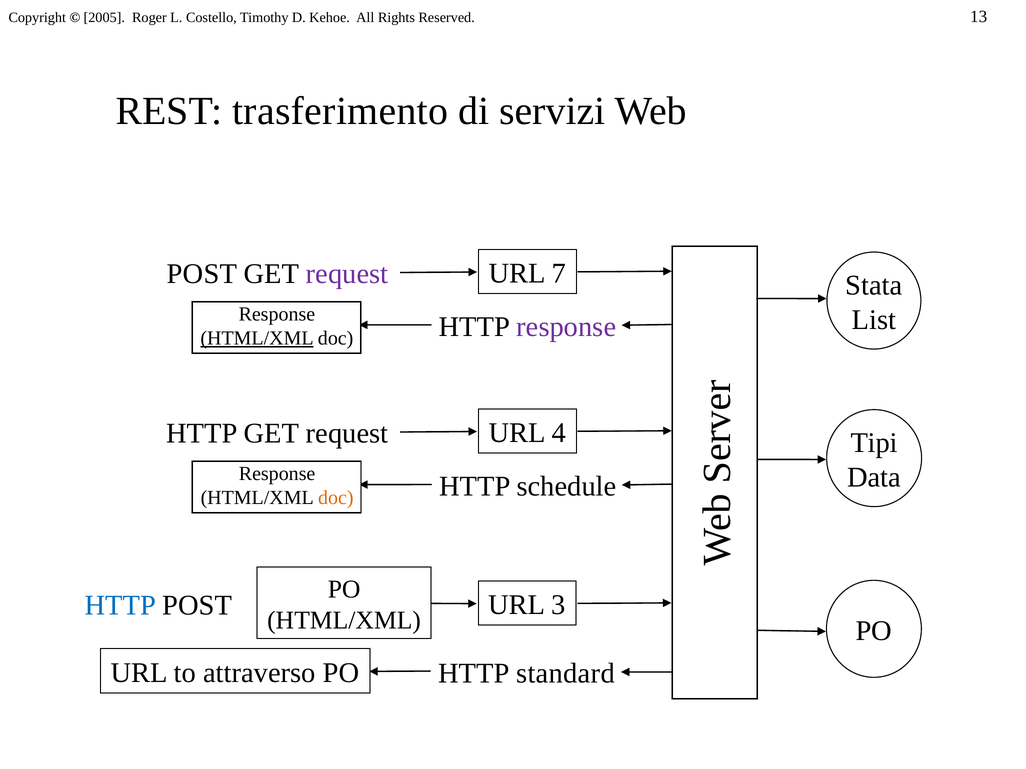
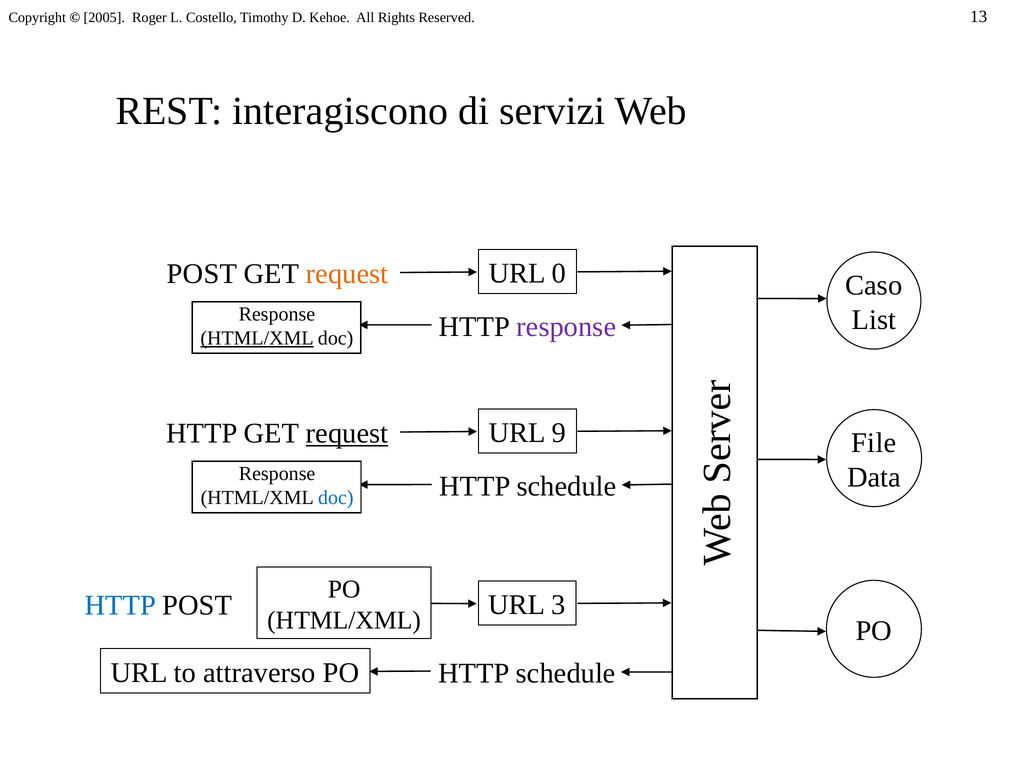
trasferimento: trasferimento -> interagiscono
request at (347, 274) colour: purple -> orange
7: 7 -> 0
Stata: Stata -> Caso
request at (347, 434) underline: none -> present
4: 4 -> 9
Tipi: Tipi -> File
doc at (336, 498) colour: orange -> blue
standard at (566, 674): standard -> schedule
